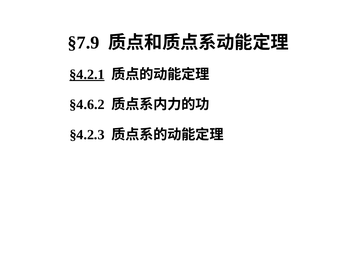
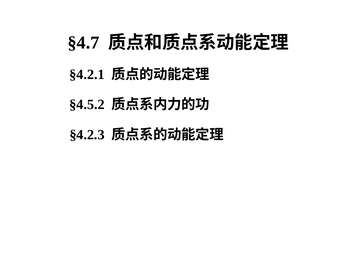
§7.9: §7.9 -> §4.7
§4.2.1 underline: present -> none
§4.6.2: §4.6.2 -> §4.5.2
